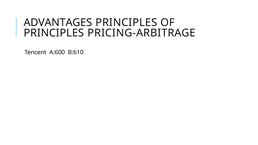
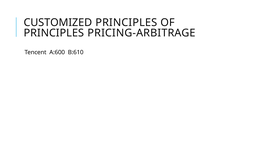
ADVANTAGES: ADVANTAGES -> CUSTOMIZED
